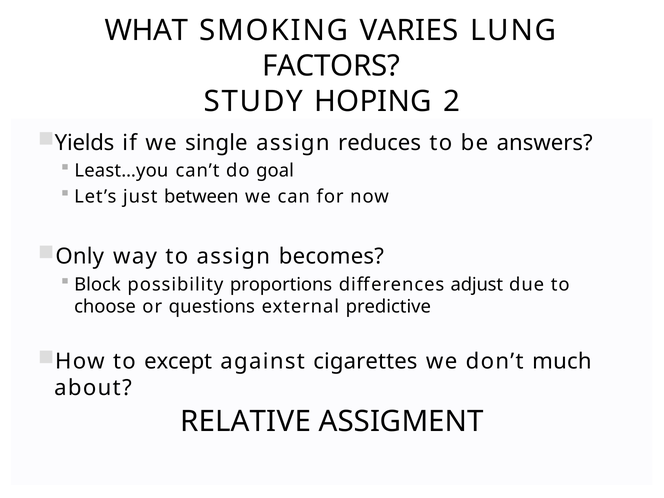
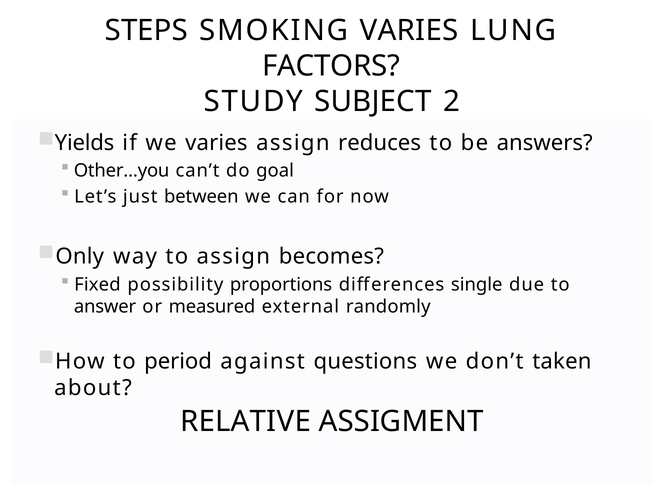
WHAT: WHAT -> STEPS
HOPING: HOPING -> SUBJECT
we single: single -> varies
Least…you: Least…you -> Other…you
Block: Block -> Fixed
adjust: adjust -> single
choose: choose -> answer
questions: questions -> measured
predictive: predictive -> randomly
except: except -> period
cigarettes: cigarettes -> questions
much: much -> taken
